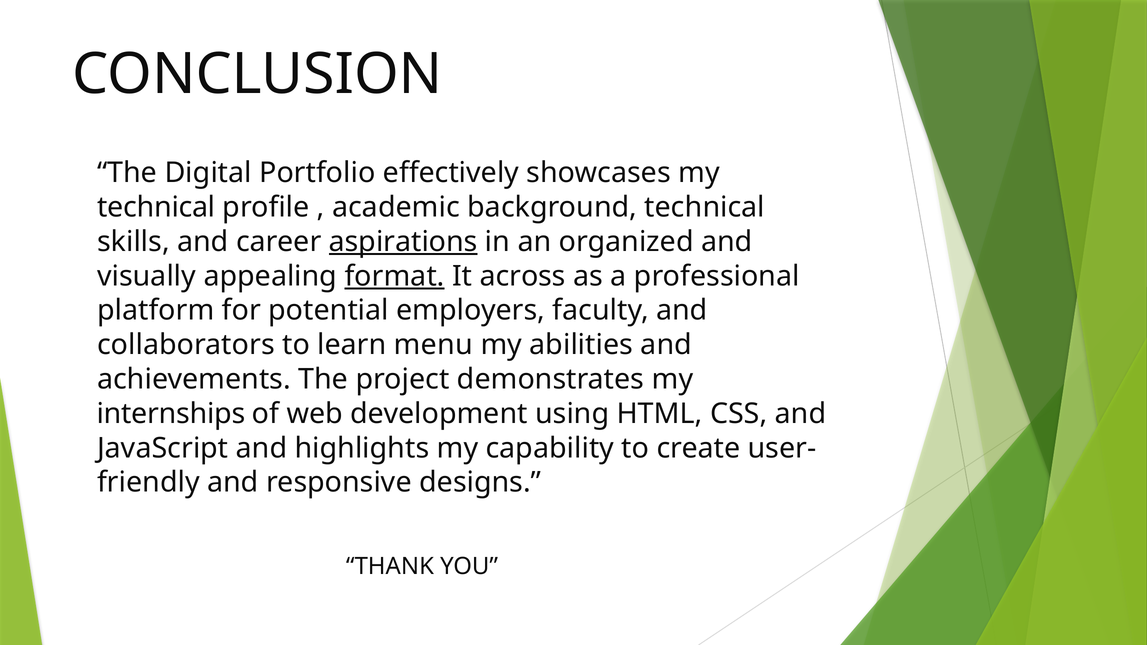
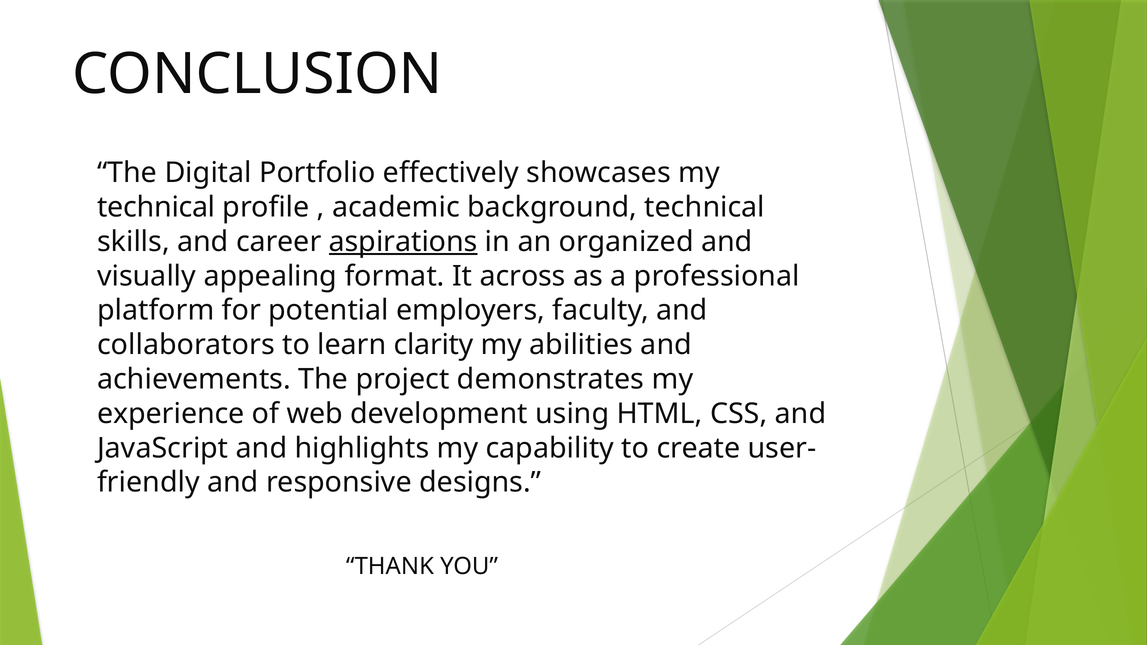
format underline: present -> none
menu: menu -> clarity
internships: internships -> experience
